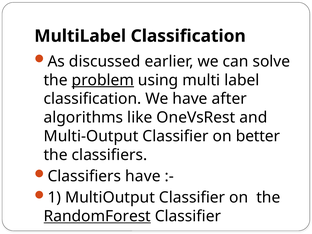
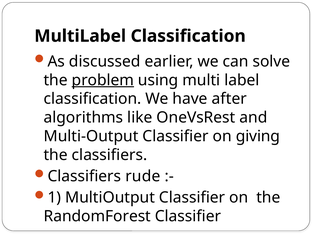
better: better -> giving
Classifiers have: have -> rude
RandomForest underline: present -> none
